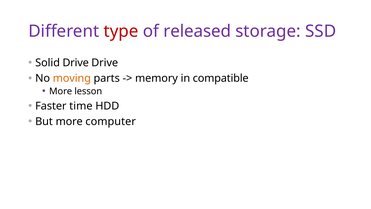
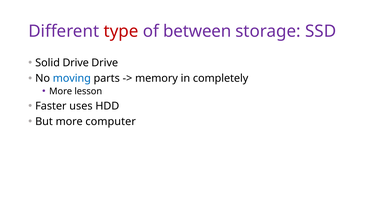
released: released -> between
moving colour: orange -> blue
compatible: compatible -> completely
time: time -> uses
